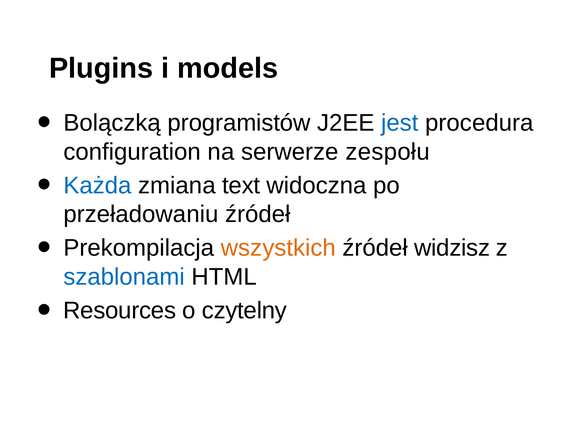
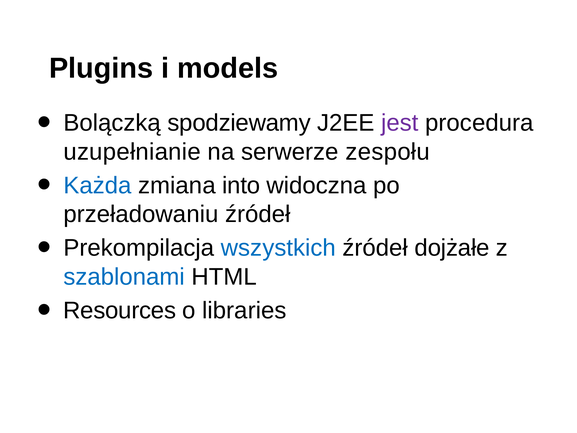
programistów: programistów -> spodziewamy
jest colour: blue -> purple
configuration: configuration -> uzupełnianie
text: text -> into
wszystkich colour: orange -> blue
widzisz: widzisz -> dojżałe
czytelny: czytelny -> libraries
